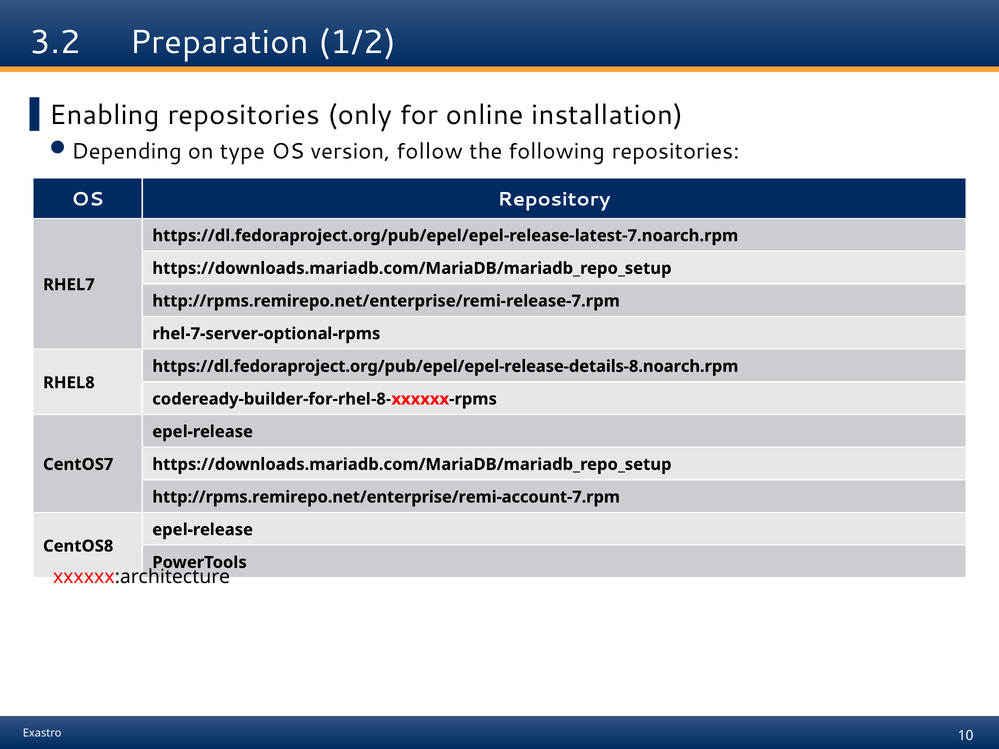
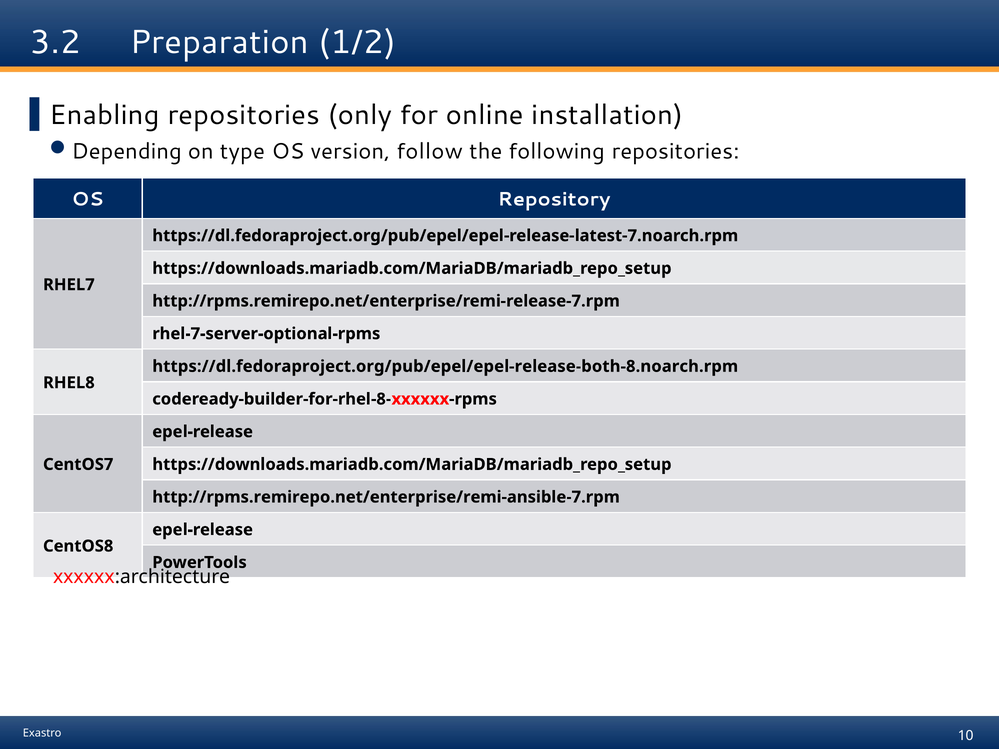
https://dl.fedoraproject.org/pub/epel/epel-release-details-8.noarch.rpm: https://dl.fedoraproject.org/pub/epel/epel-release-details-8.noarch.rpm -> https://dl.fedoraproject.org/pub/epel/epel-release-both-8.noarch.rpm
http://rpms.remirepo.net/enterprise/remi-account-7.rpm: http://rpms.remirepo.net/enterprise/remi-account-7.rpm -> http://rpms.remirepo.net/enterprise/remi-ansible-7.rpm
